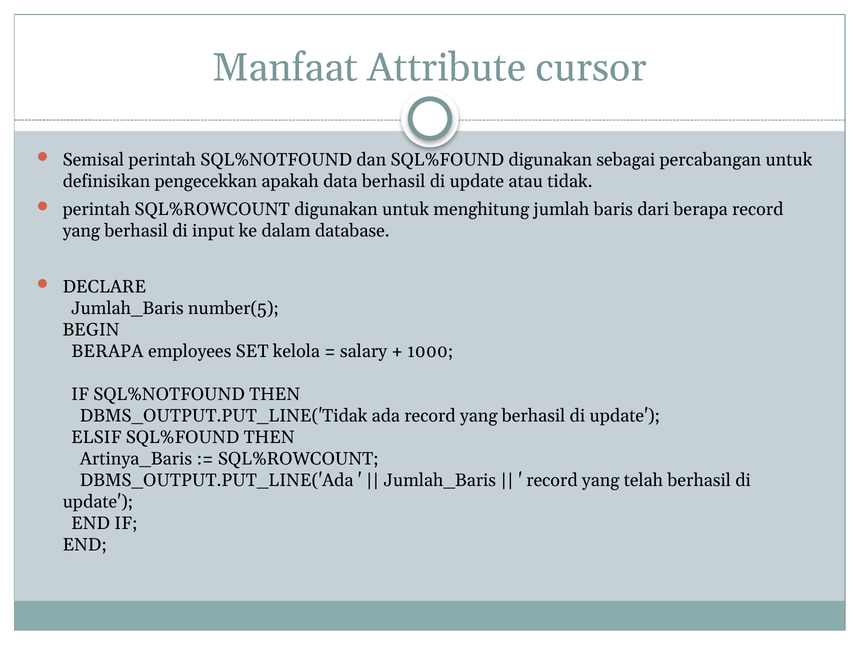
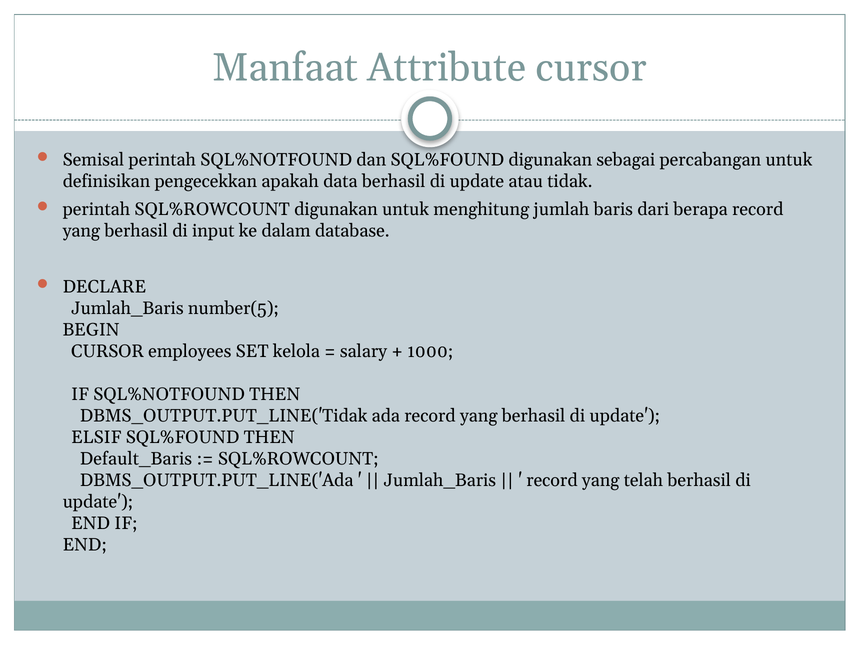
BERAPA at (107, 351): BERAPA -> CURSOR
Artinya_Baris: Artinya_Baris -> Default_Baris
